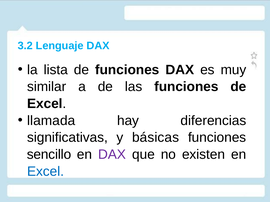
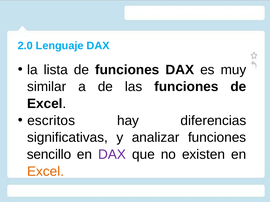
3.2: 3.2 -> 2.0
llamada: llamada -> escritos
básicas: básicas -> analizar
Excel at (46, 172) colour: blue -> orange
